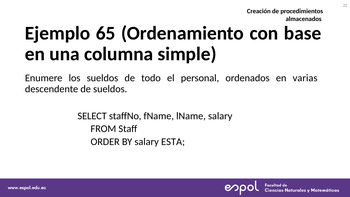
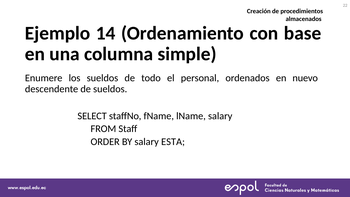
65: 65 -> 14
varias: varias -> nuevo
